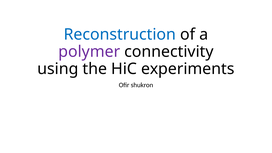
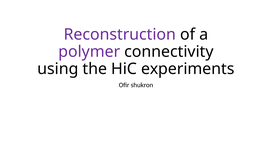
Reconstruction colour: blue -> purple
